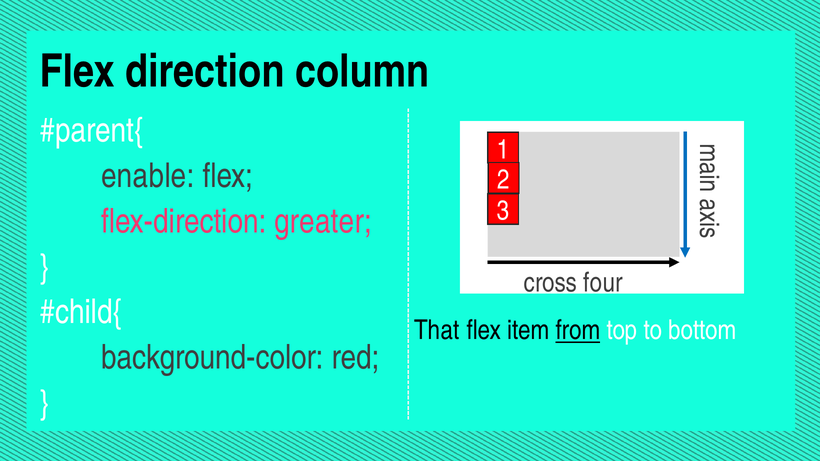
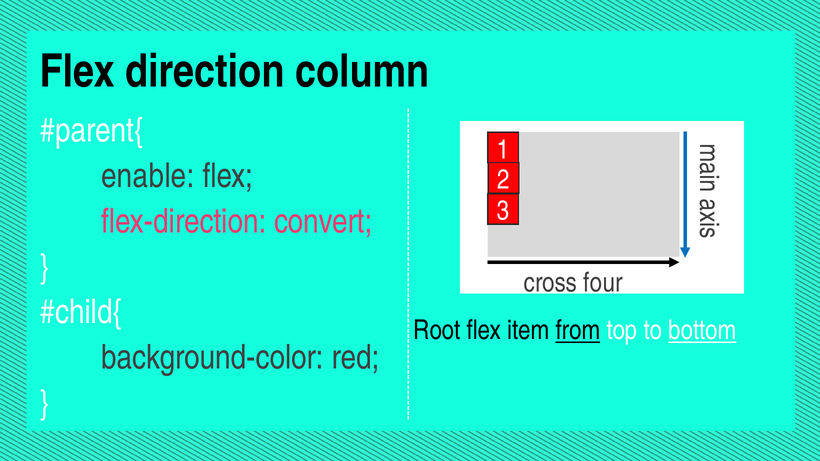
greater: greater -> convert
That: That -> Root
bottom underline: none -> present
